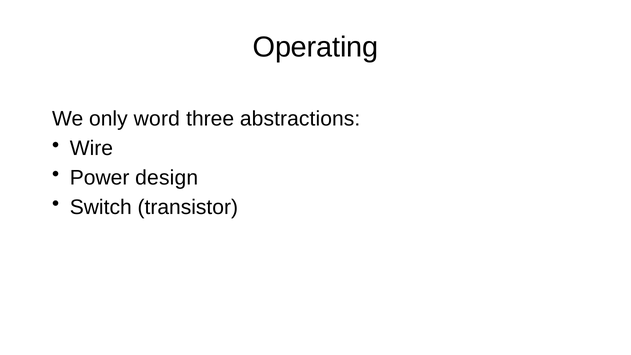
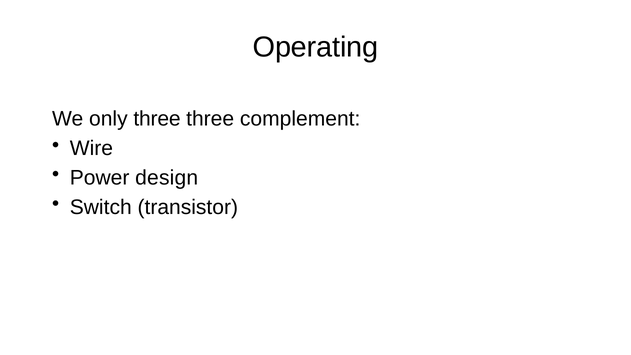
only word: word -> three
abstractions: abstractions -> complement
